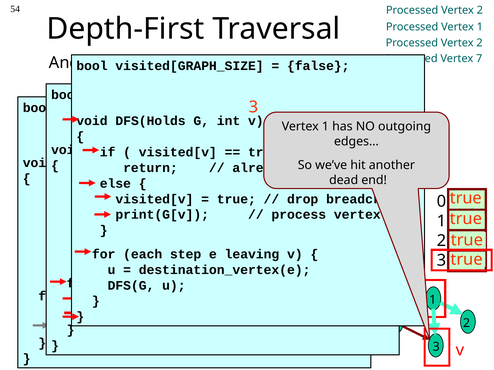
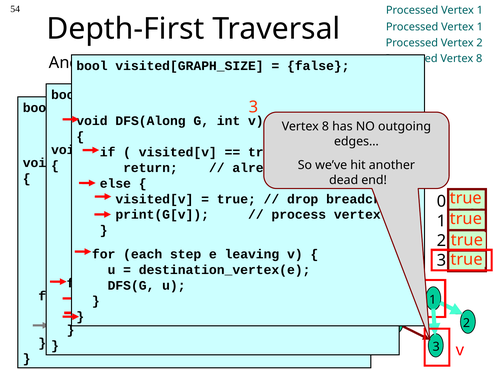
2 at (480, 10): 2 -> 1
7 at (479, 59): 7 -> 8
DFS(Holds: DFS(Holds -> DFS(Along
1 at (325, 127): 1 -> 8
